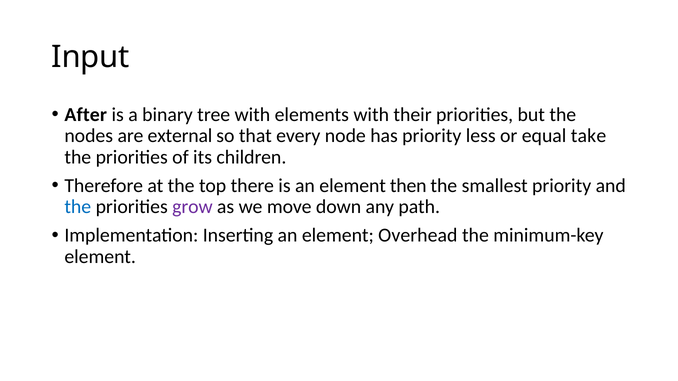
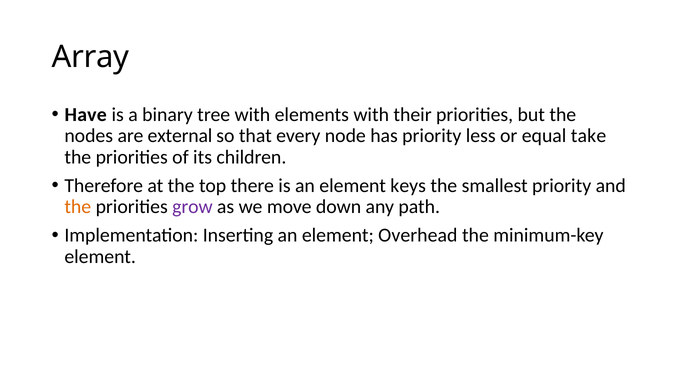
Input: Input -> Array
After: After -> Have
then: then -> keys
the at (78, 207) colour: blue -> orange
